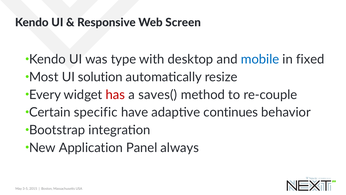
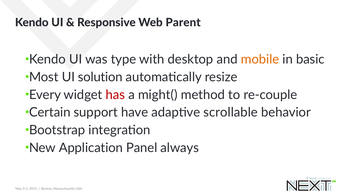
Screen: Screen -> Parent
mobile colour: blue -> orange
fixed: fixed -> basic
saves(: saves( -> might(
specific: specific -> support
continues: continues -> scrollable
